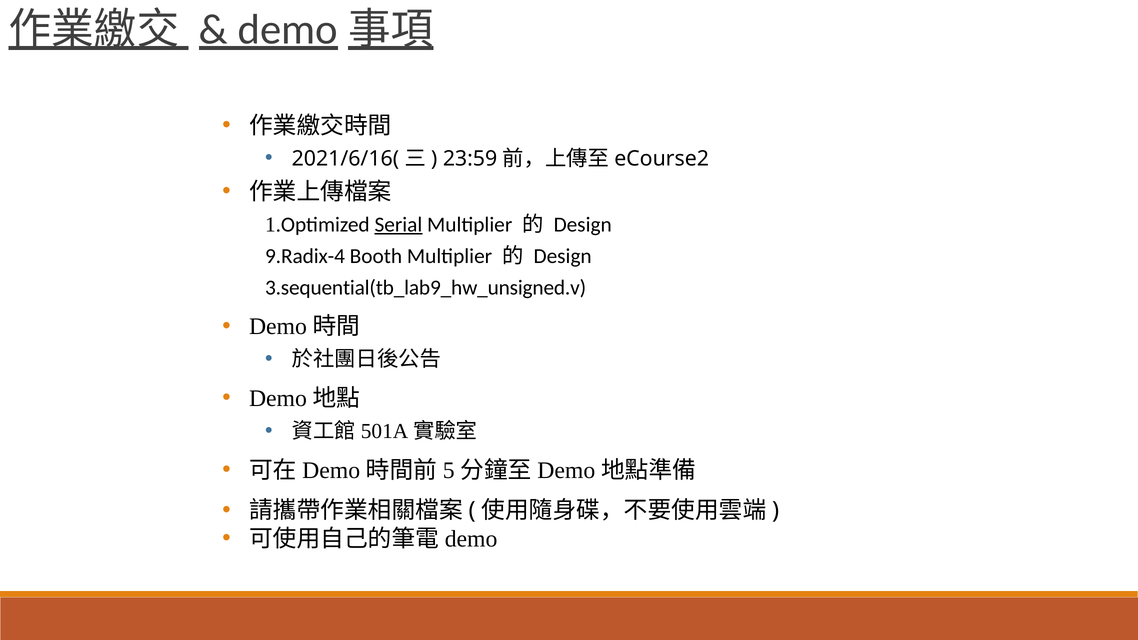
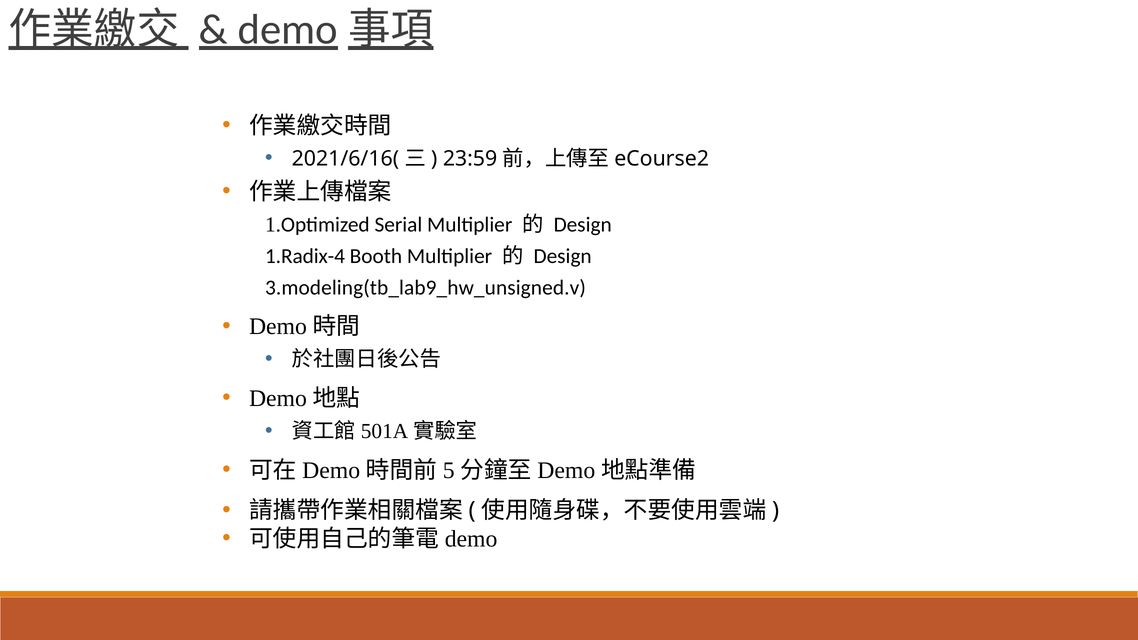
Serial underline: present -> none
9.Radix-4: 9.Radix-4 -> 1.Radix-4
3.sequential(tb_lab9_hw_unsigned.v: 3.sequential(tb_lab9_hw_unsigned.v -> 3.modeling(tb_lab9_hw_unsigned.v
